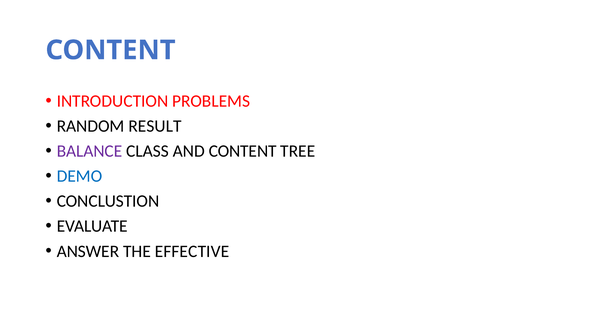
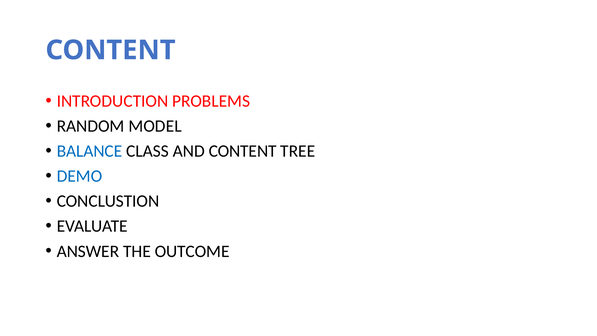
RESULT: RESULT -> MODEL
BALANCE colour: purple -> blue
EFFECTIVE: EFFECTIVE -> OUTCOME
